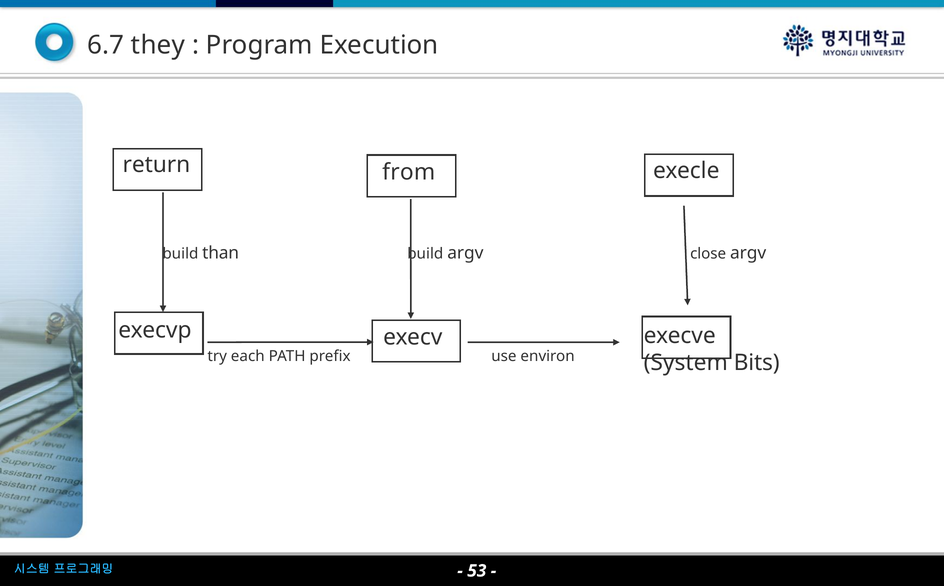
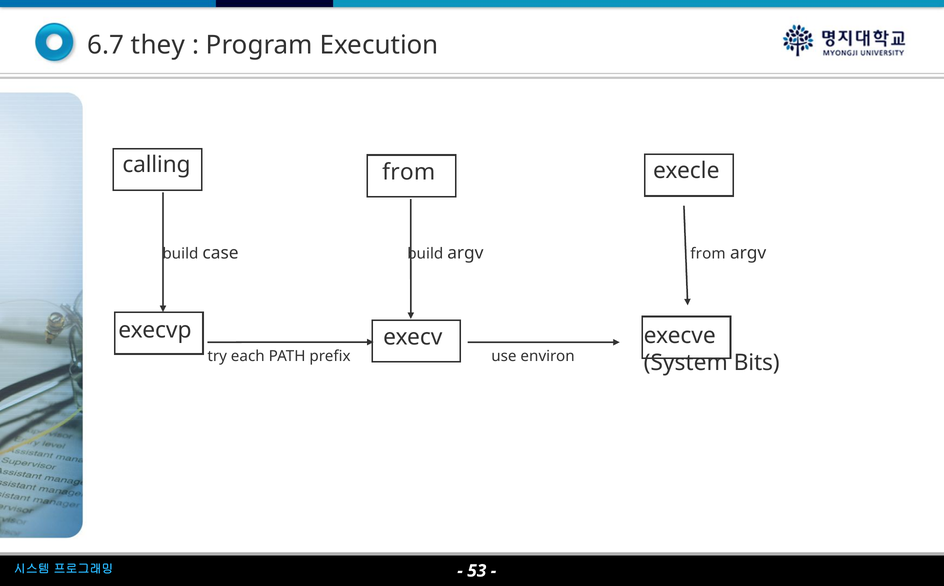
return: return -> calling
than: than -> case
argv close: close -> from
